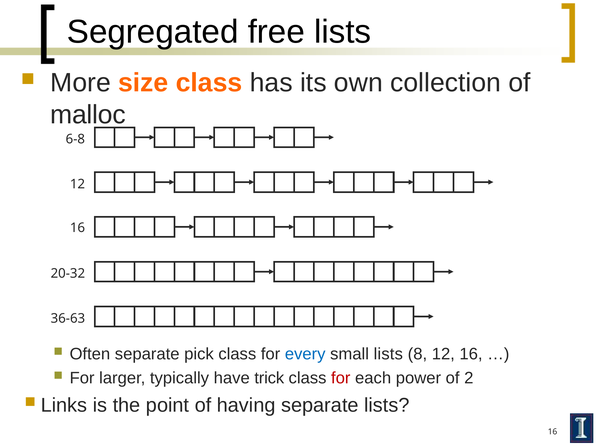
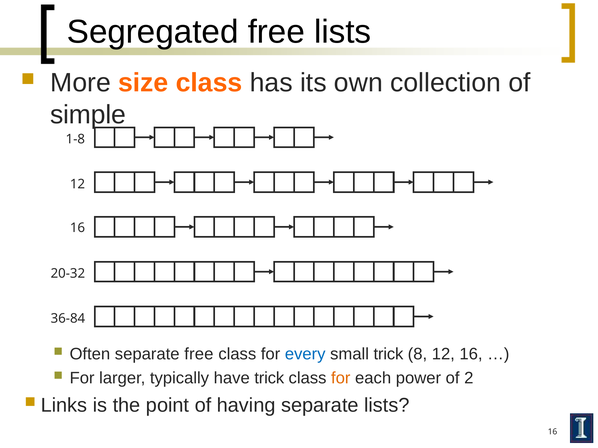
malloc: malloc -> simple
6-8: 6-8 -> 1-8
36-63: 36-63 -> 36-84
separate pick: pick -> free
small lists: lists -> trick
for at (341, 378) colour: red -> orange
